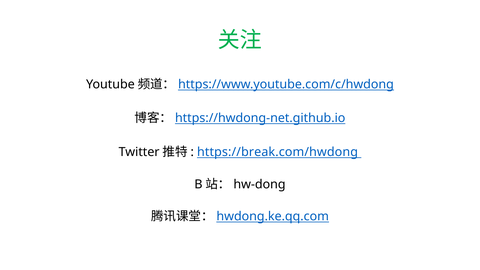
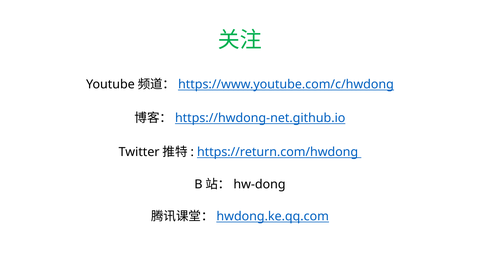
https://break.com/hwdong: https://break.com/hwdong -> https://return.com/hwdong
